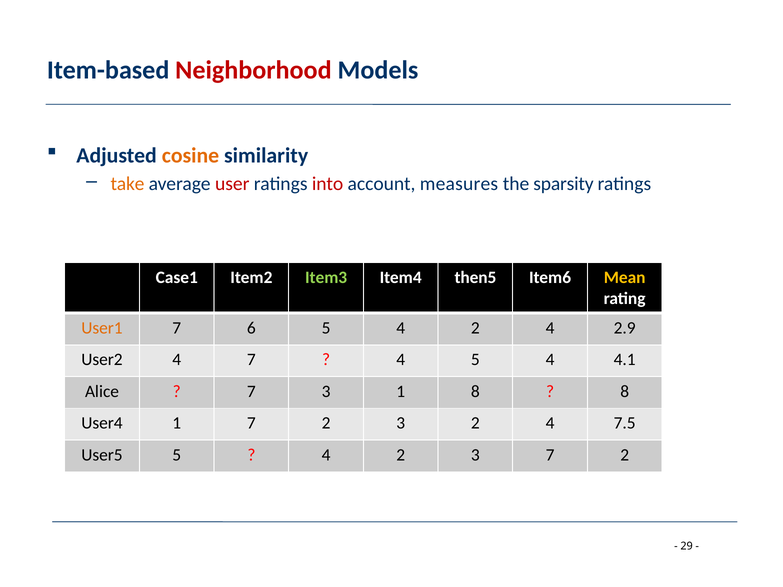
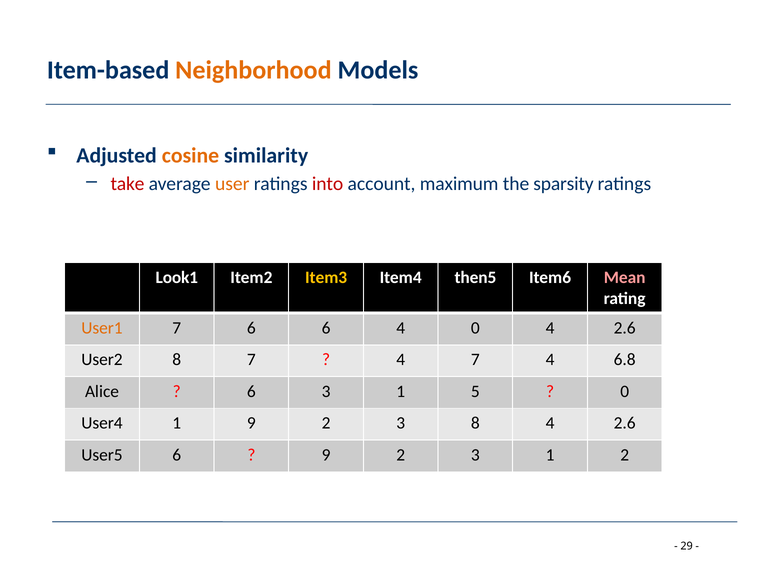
Neighborhood colour: red -> orange
take colour: orange -> red
user colour: red -> orange
measures: measures -> maximum
Case1: Case1 -> Look1
Item3 colour: light green -> yellow
Mean colour: yellow -> pink
6 5: 5 -> 6
2 at (475, 328): 2 -> 0
2.9 at (625, 328): 2.9 -> 2.6
User2 4: 4 -> 8
4 5: 5 -> 7
4.1: 4.1 -> 6.8
7 at (251, 391): 7 -> 6
1 8: 8 -> 5
8 at (625, 391): 8 -> 0
1 7: 7 -> 9
3 2: 2 -> 8
7.5 at (625, 423): 7.5 -> 2.6
User5 5: 5 -> 6
4 at (326, 455): 4 -> 9
2 3 7: 7 -> 1
